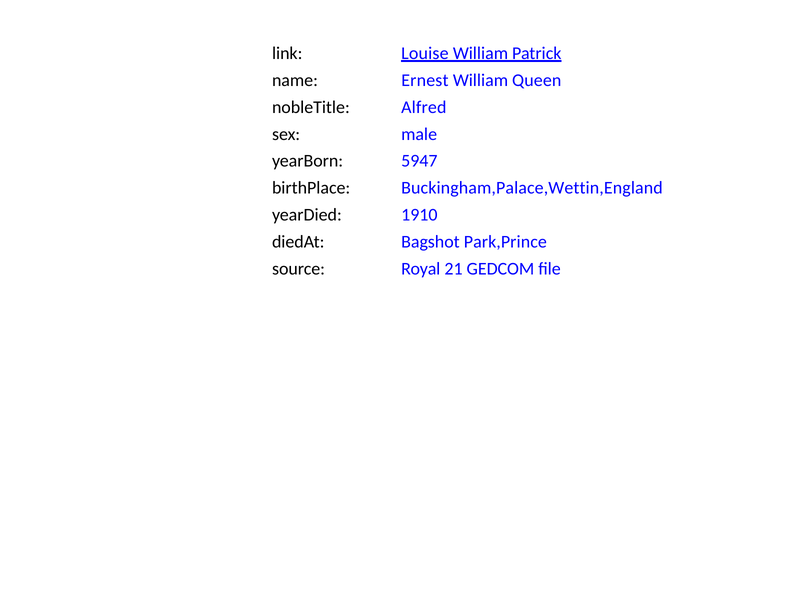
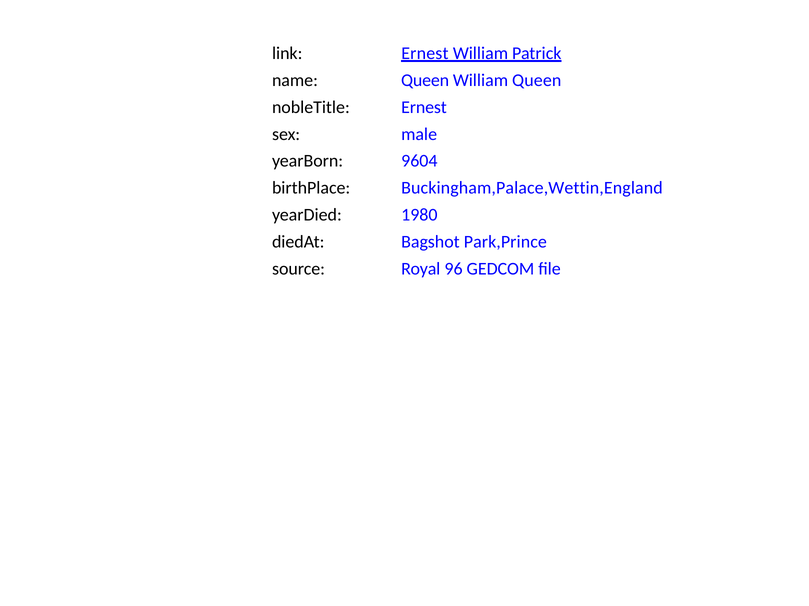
link Louise: Louise -> Ernest
name Ernest: Ernest -> Queen
nobleTitle Alfred: Alfred -> Ernest
5947: 5947 -> 9604
1910: 1910 -> 1980
21: 21 -> 96
